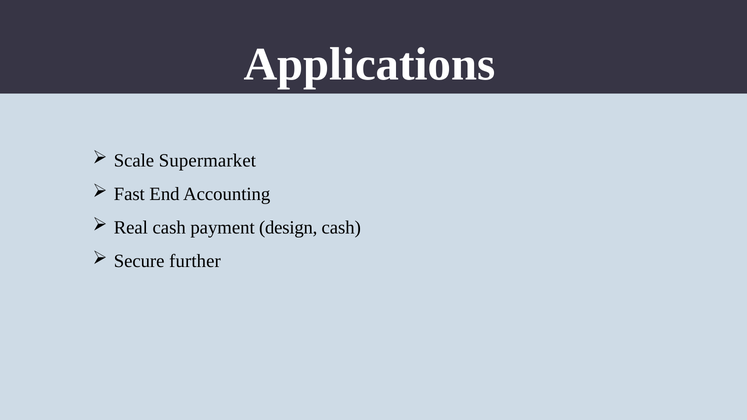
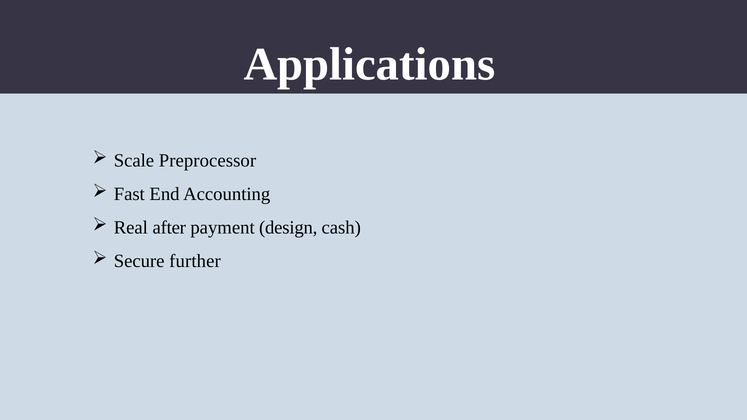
Supermarket: Supermarket -> Preprocessor
Real cash: cash -> after
